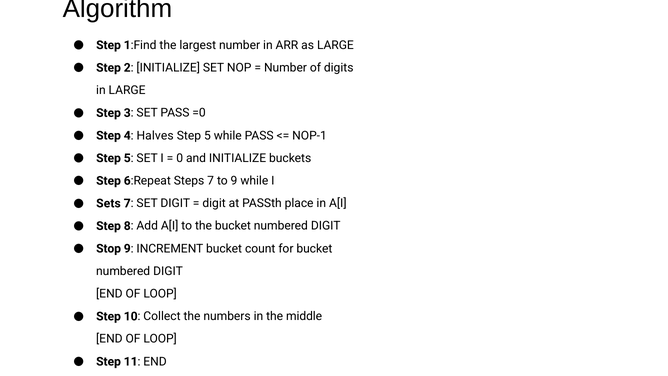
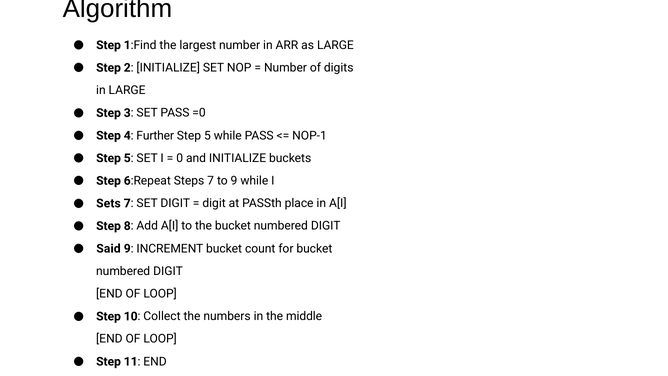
Halves: Halves -> Further
Stop: Stop -> Said
